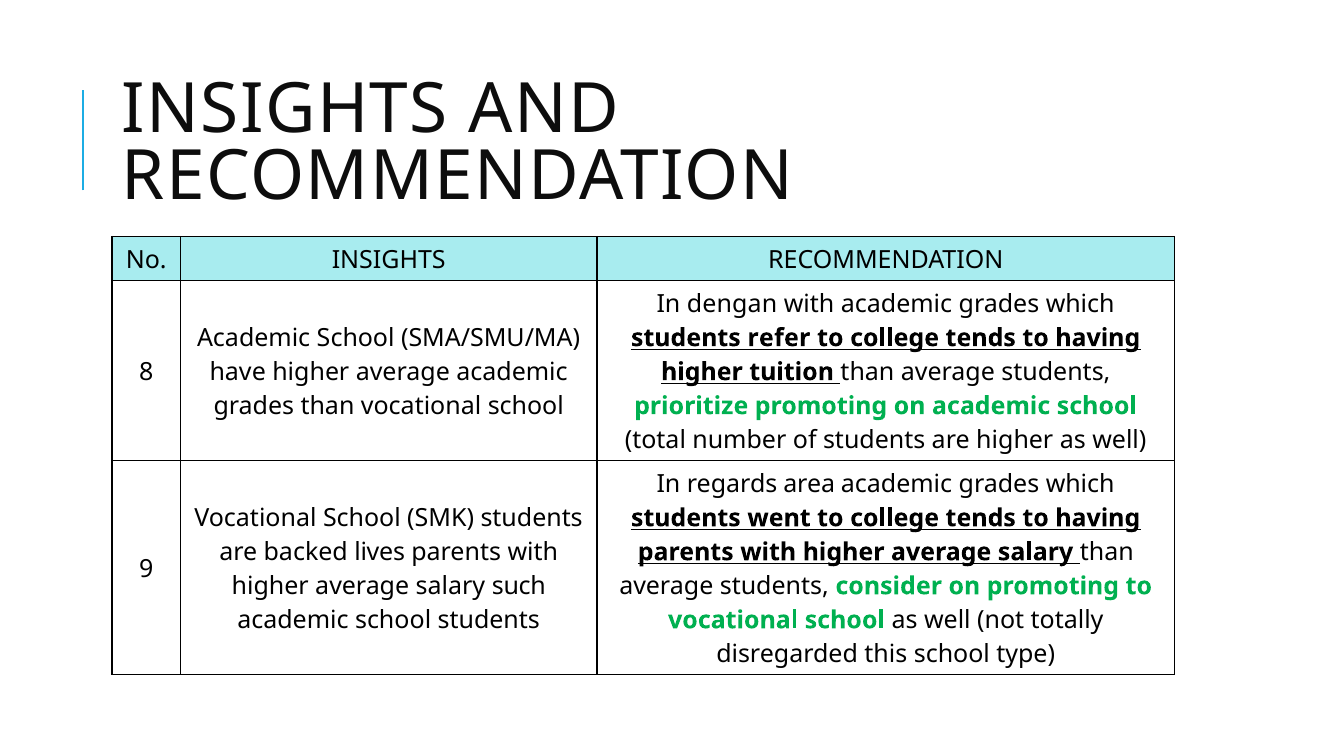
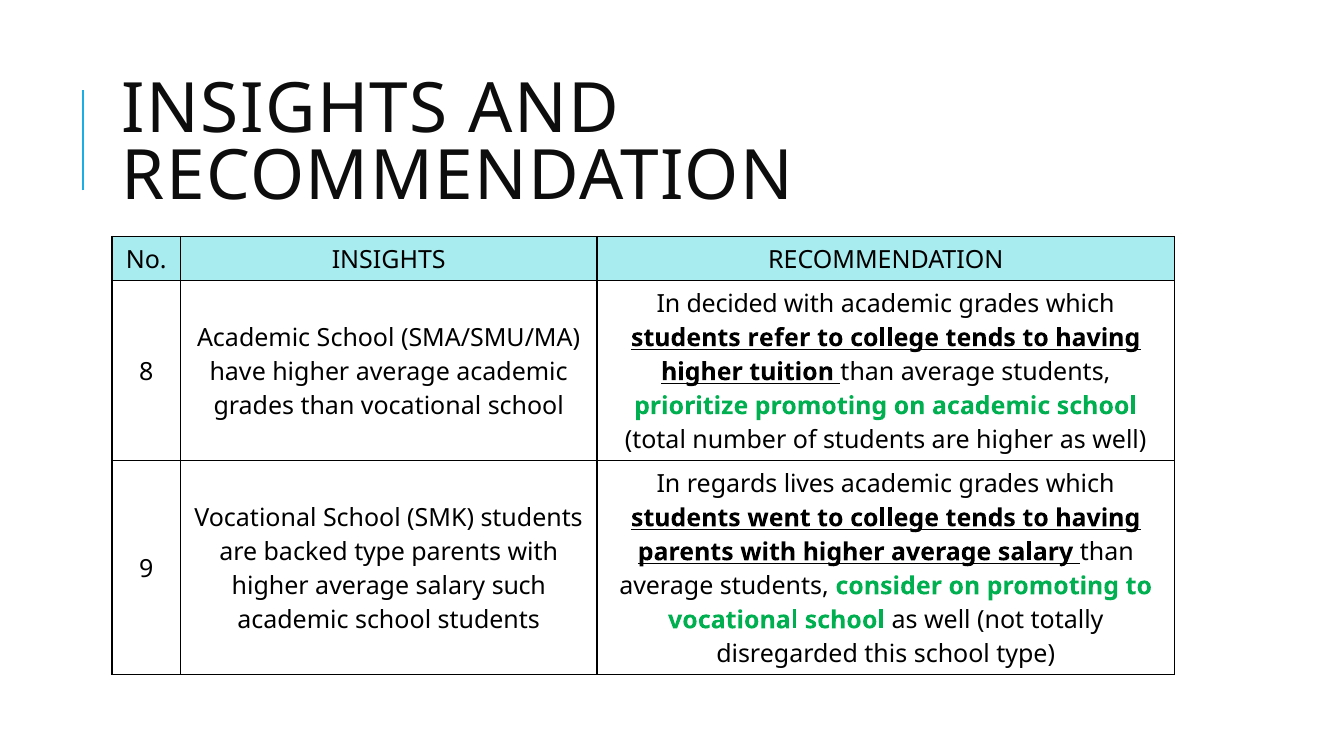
dengan: dengan -> decided
area: area -> lives
backed lives: lives -> type
